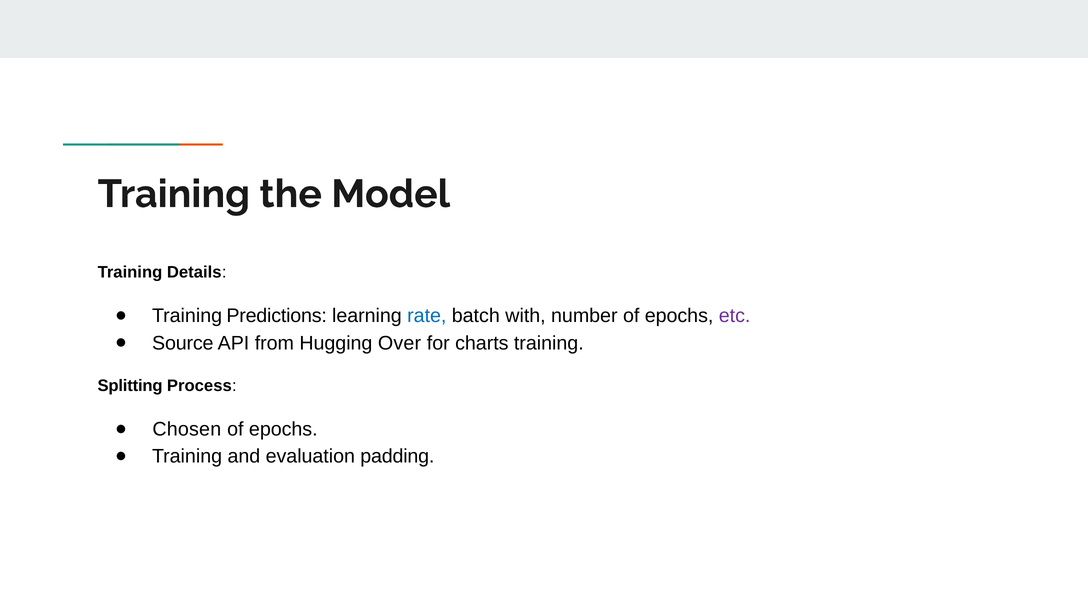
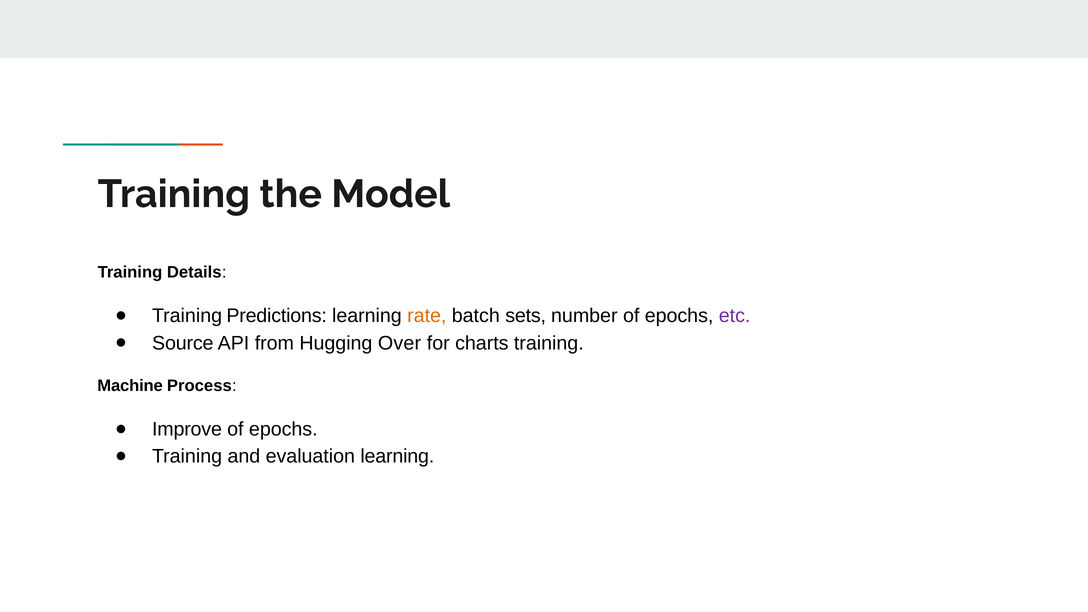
rate colour: blue -> orange
with: with -> sets
Splitting: Splitting -> Machine
Chosen: Chosen -> Improve
evaluation padding: padding -> learning
